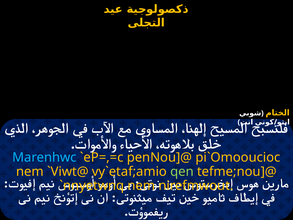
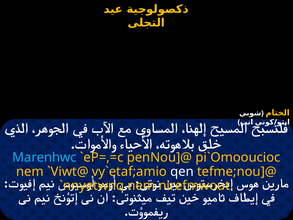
qen colour: light green -> white
